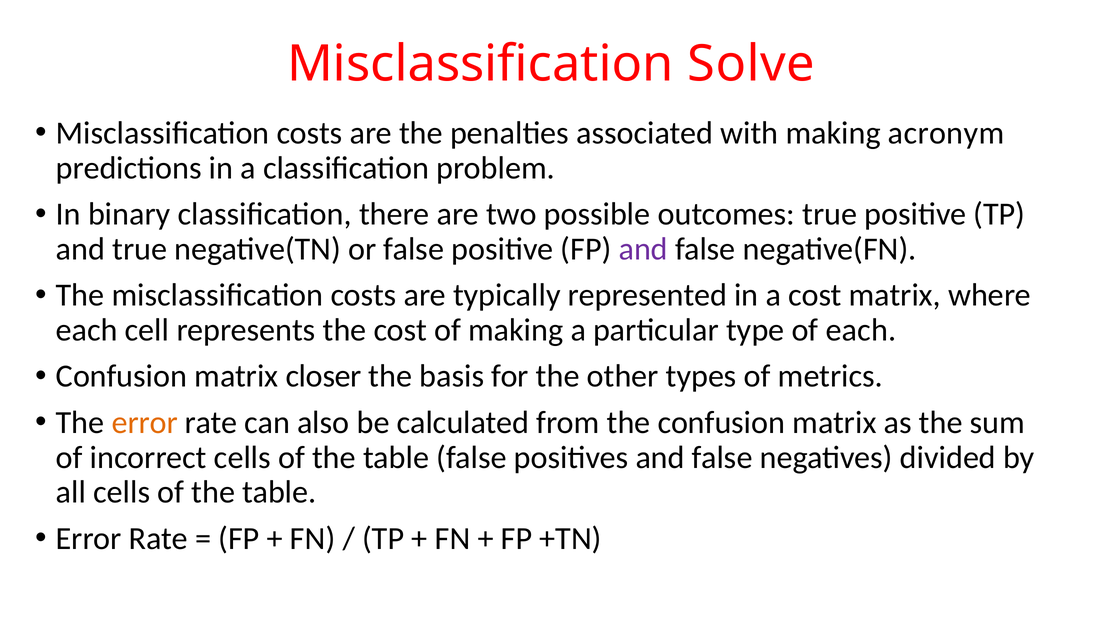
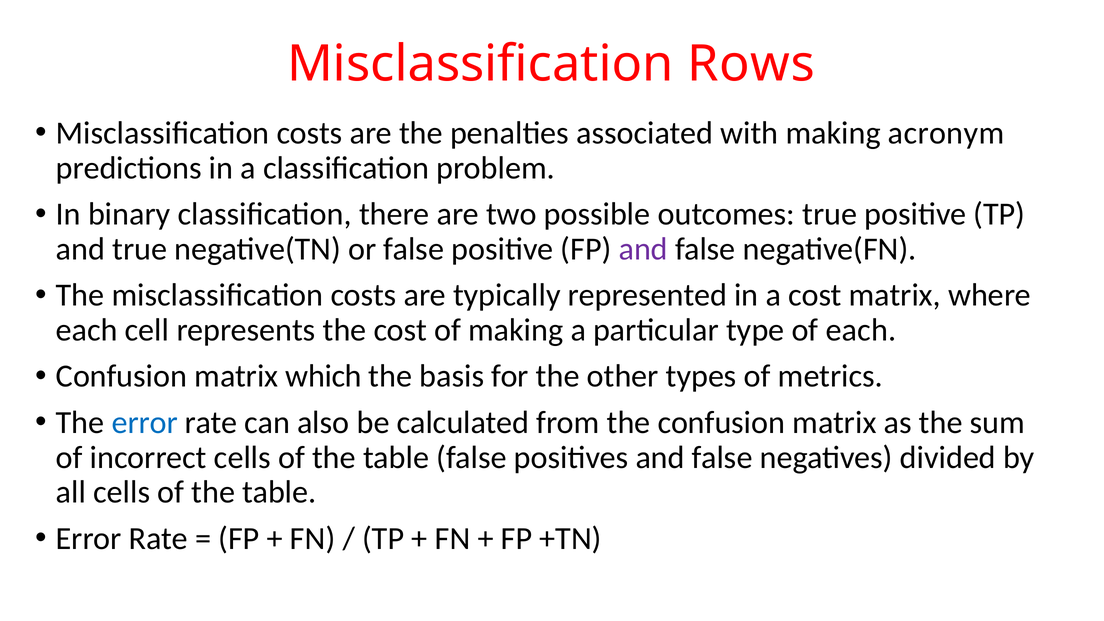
Solve: Solve -> Rows
closer: closer -> which
error at (145, 423) colour: orange -> blue
